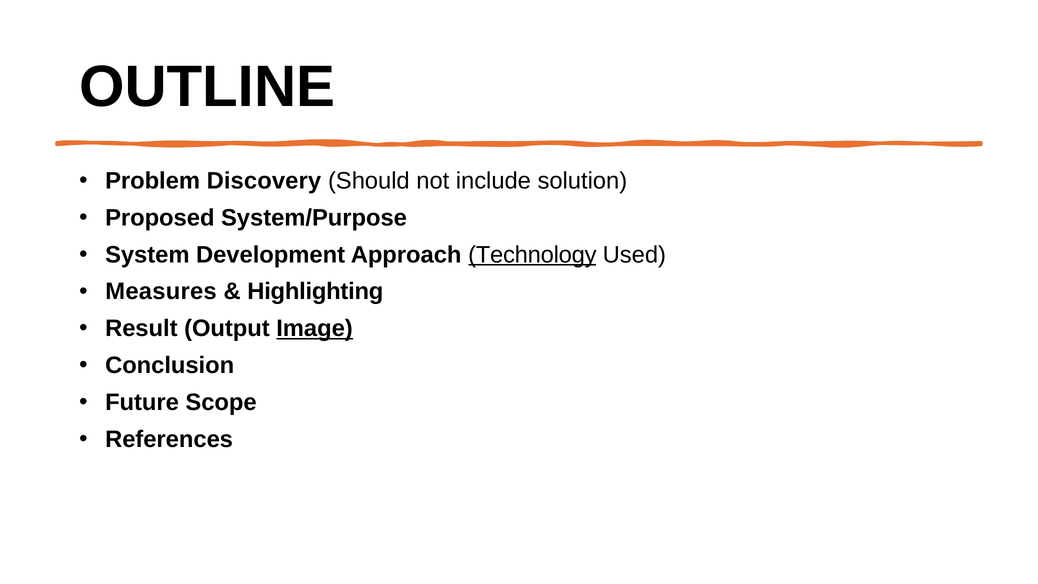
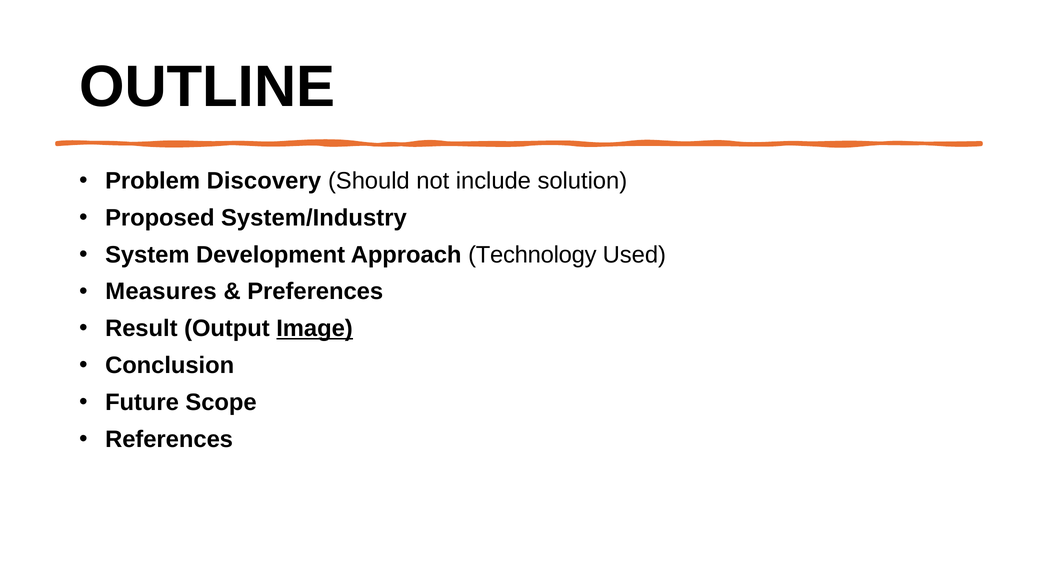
System/Purpose: System/Purpose -> System/Industry
Technology underline: present -> none
Highlighting: Highlighting -> Preferences
